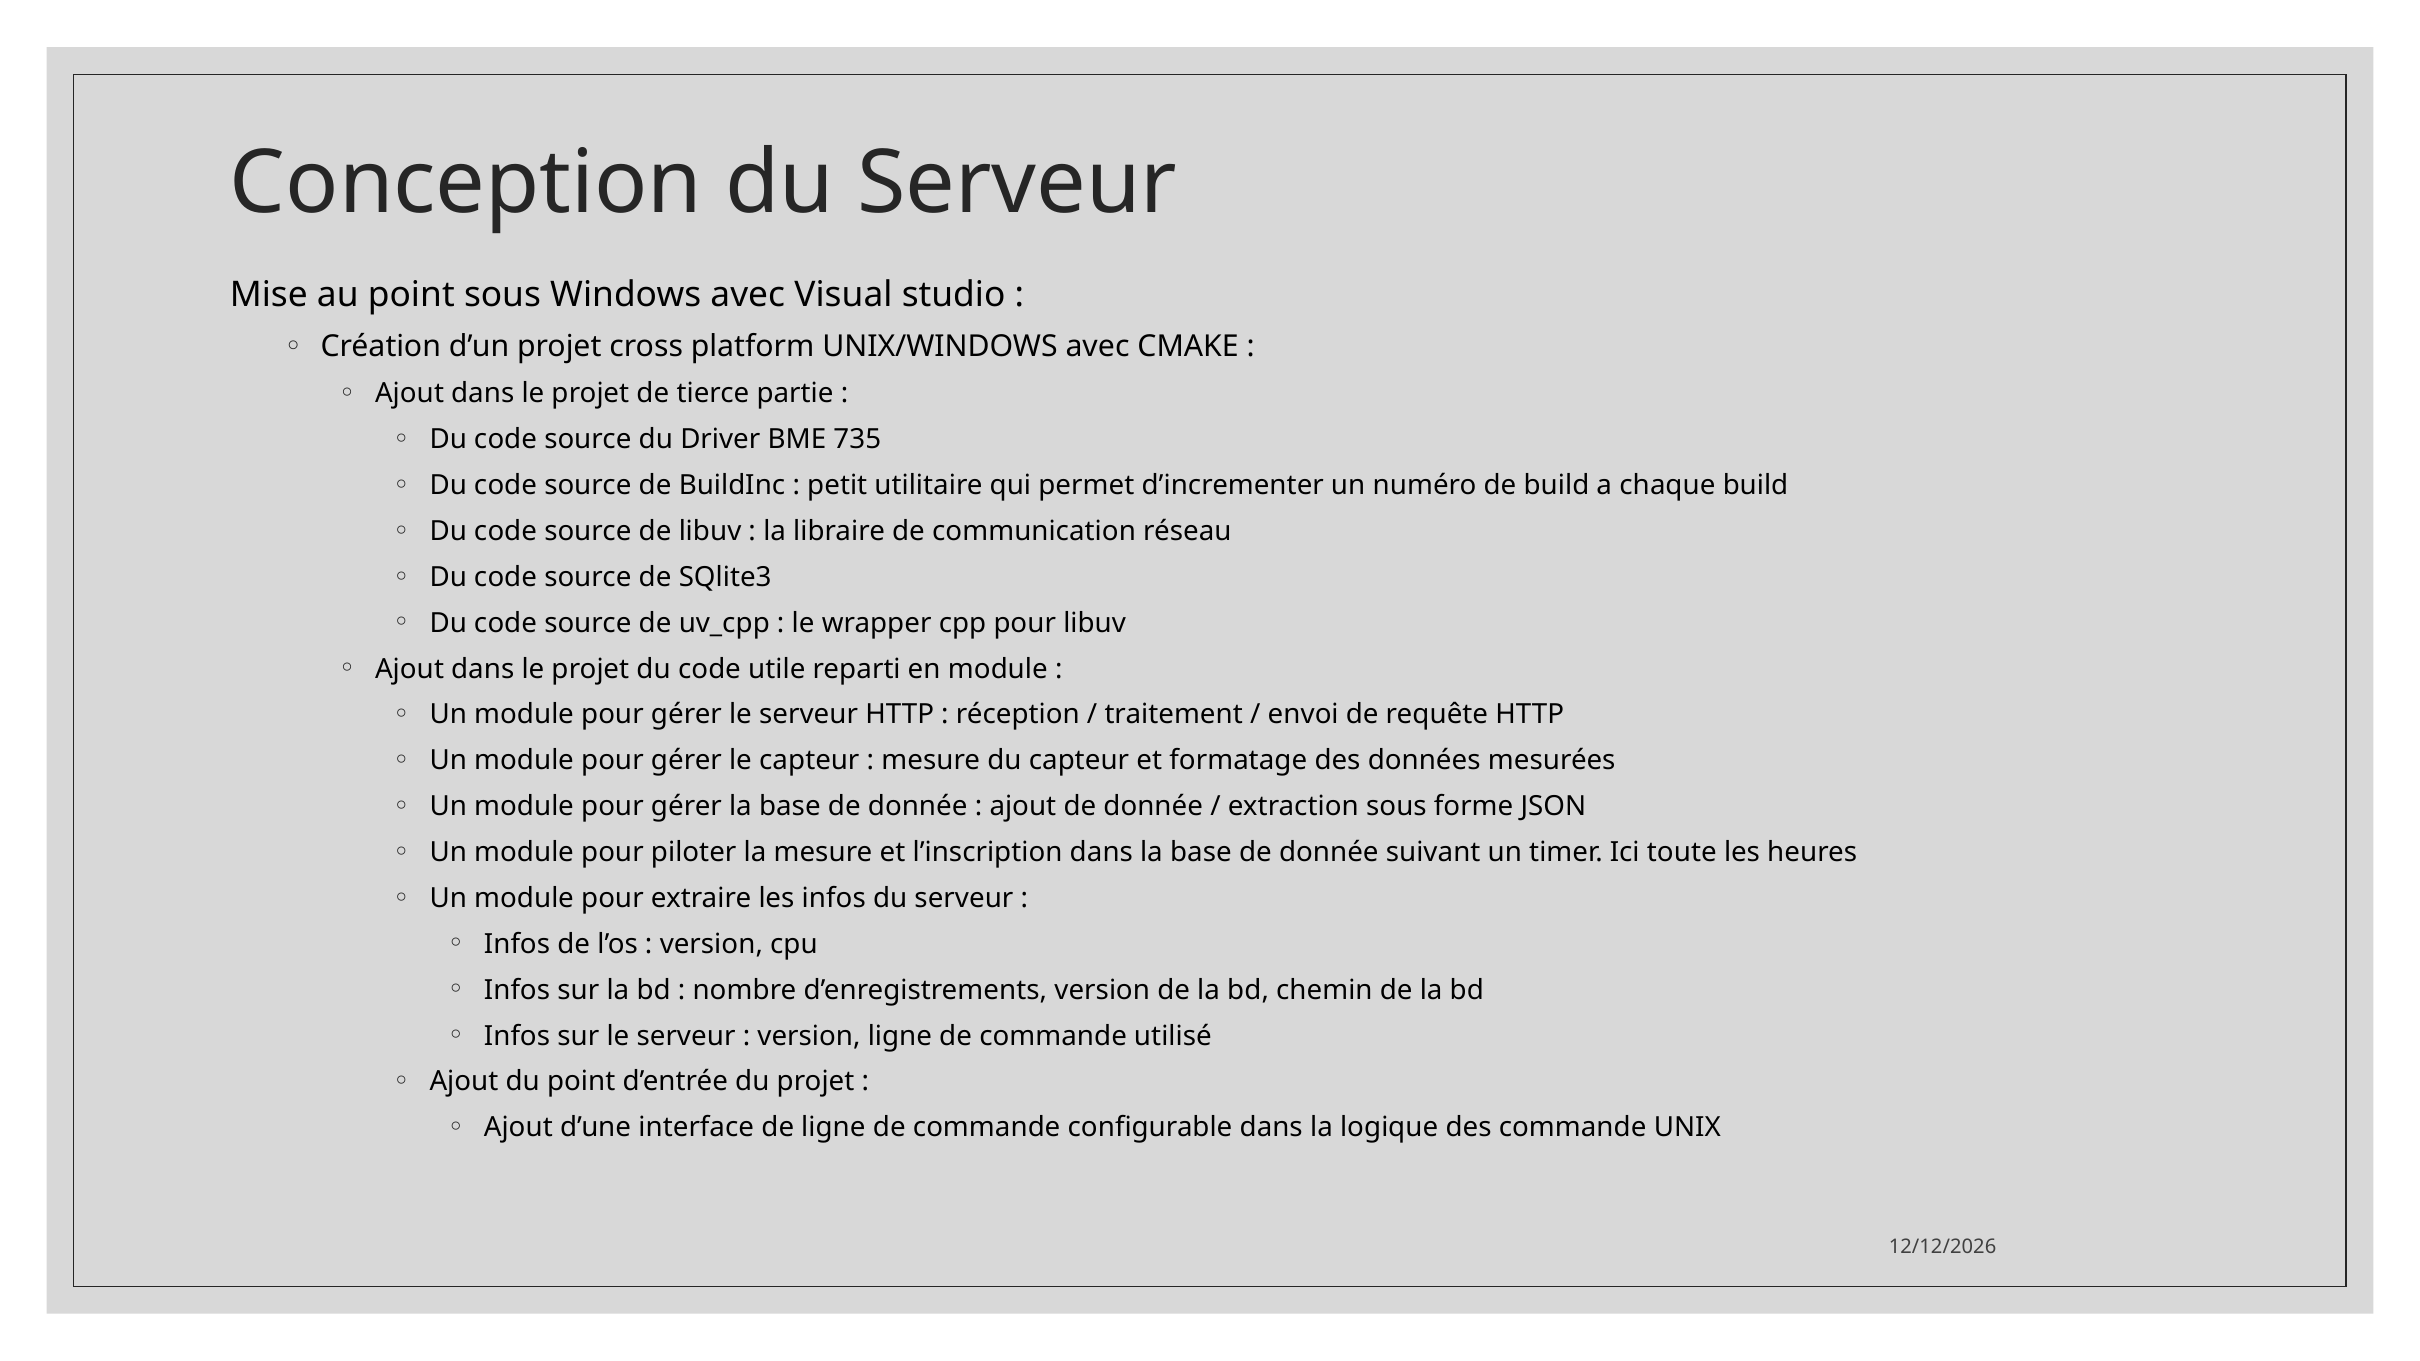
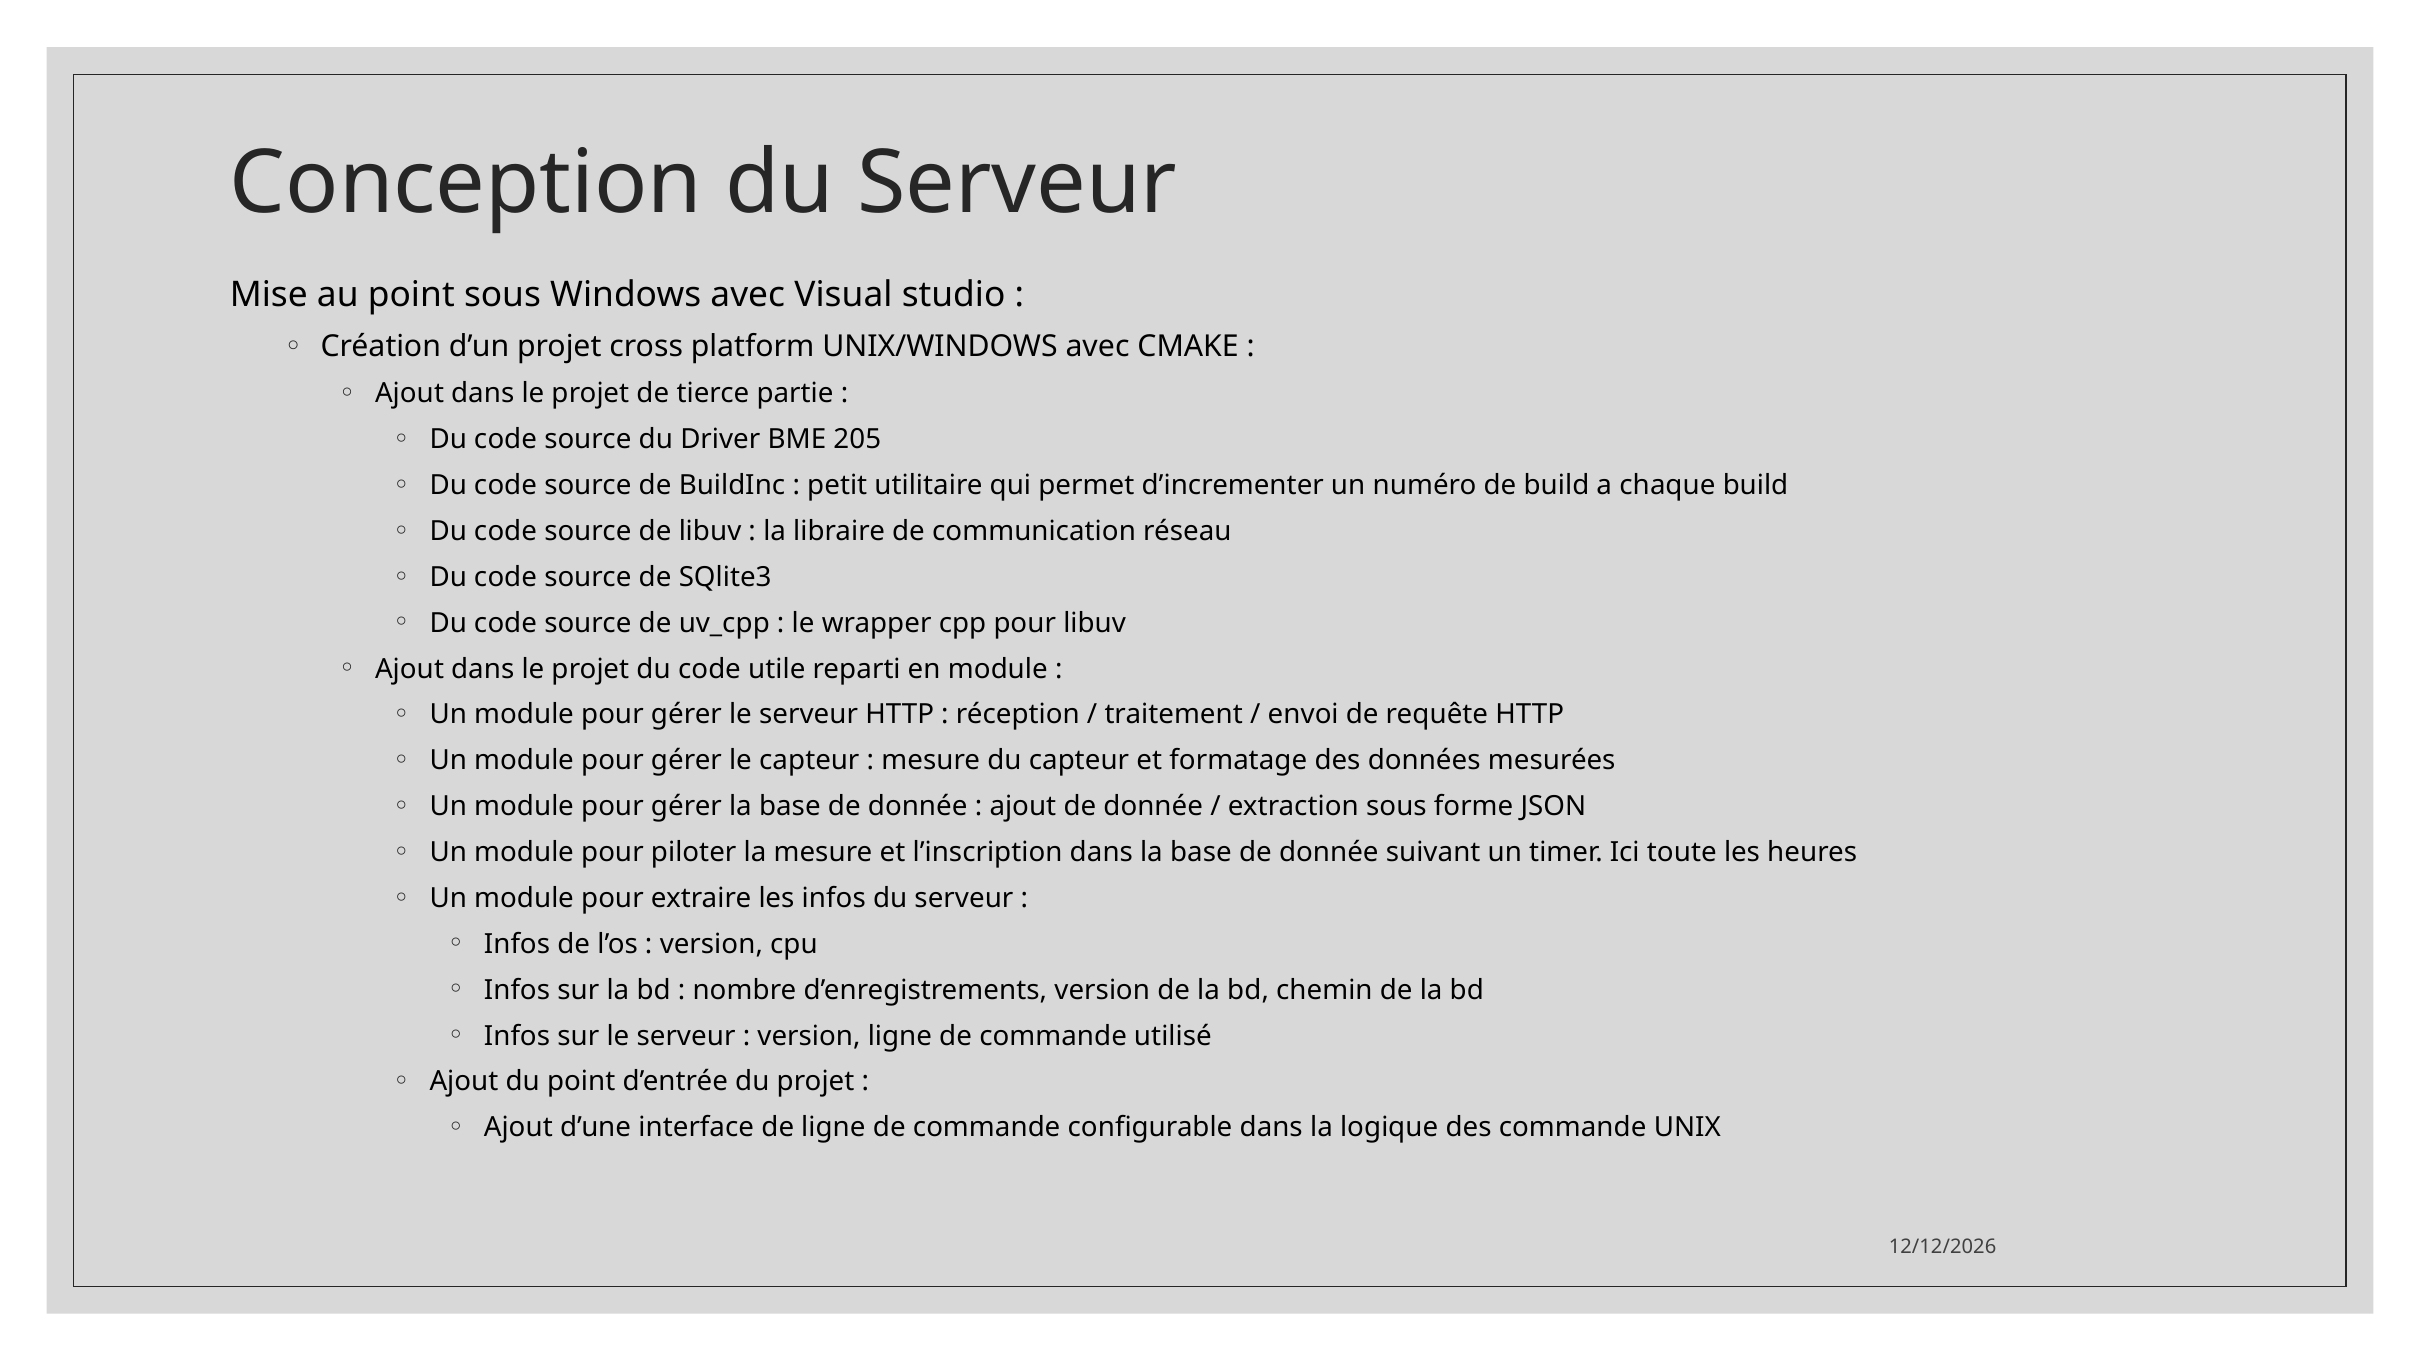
735: 735 -> 205
